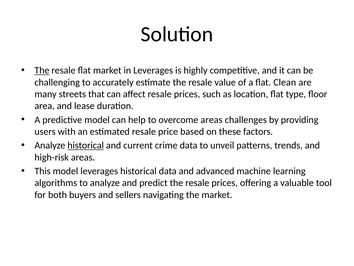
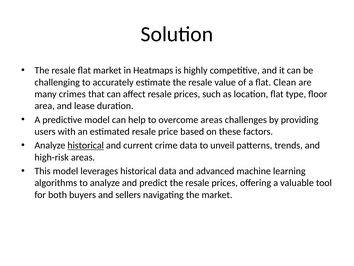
The at (42, 70) underline: present -> none
in Leverages: Leverages -> Heatmaps
streets: streets -> crimes
